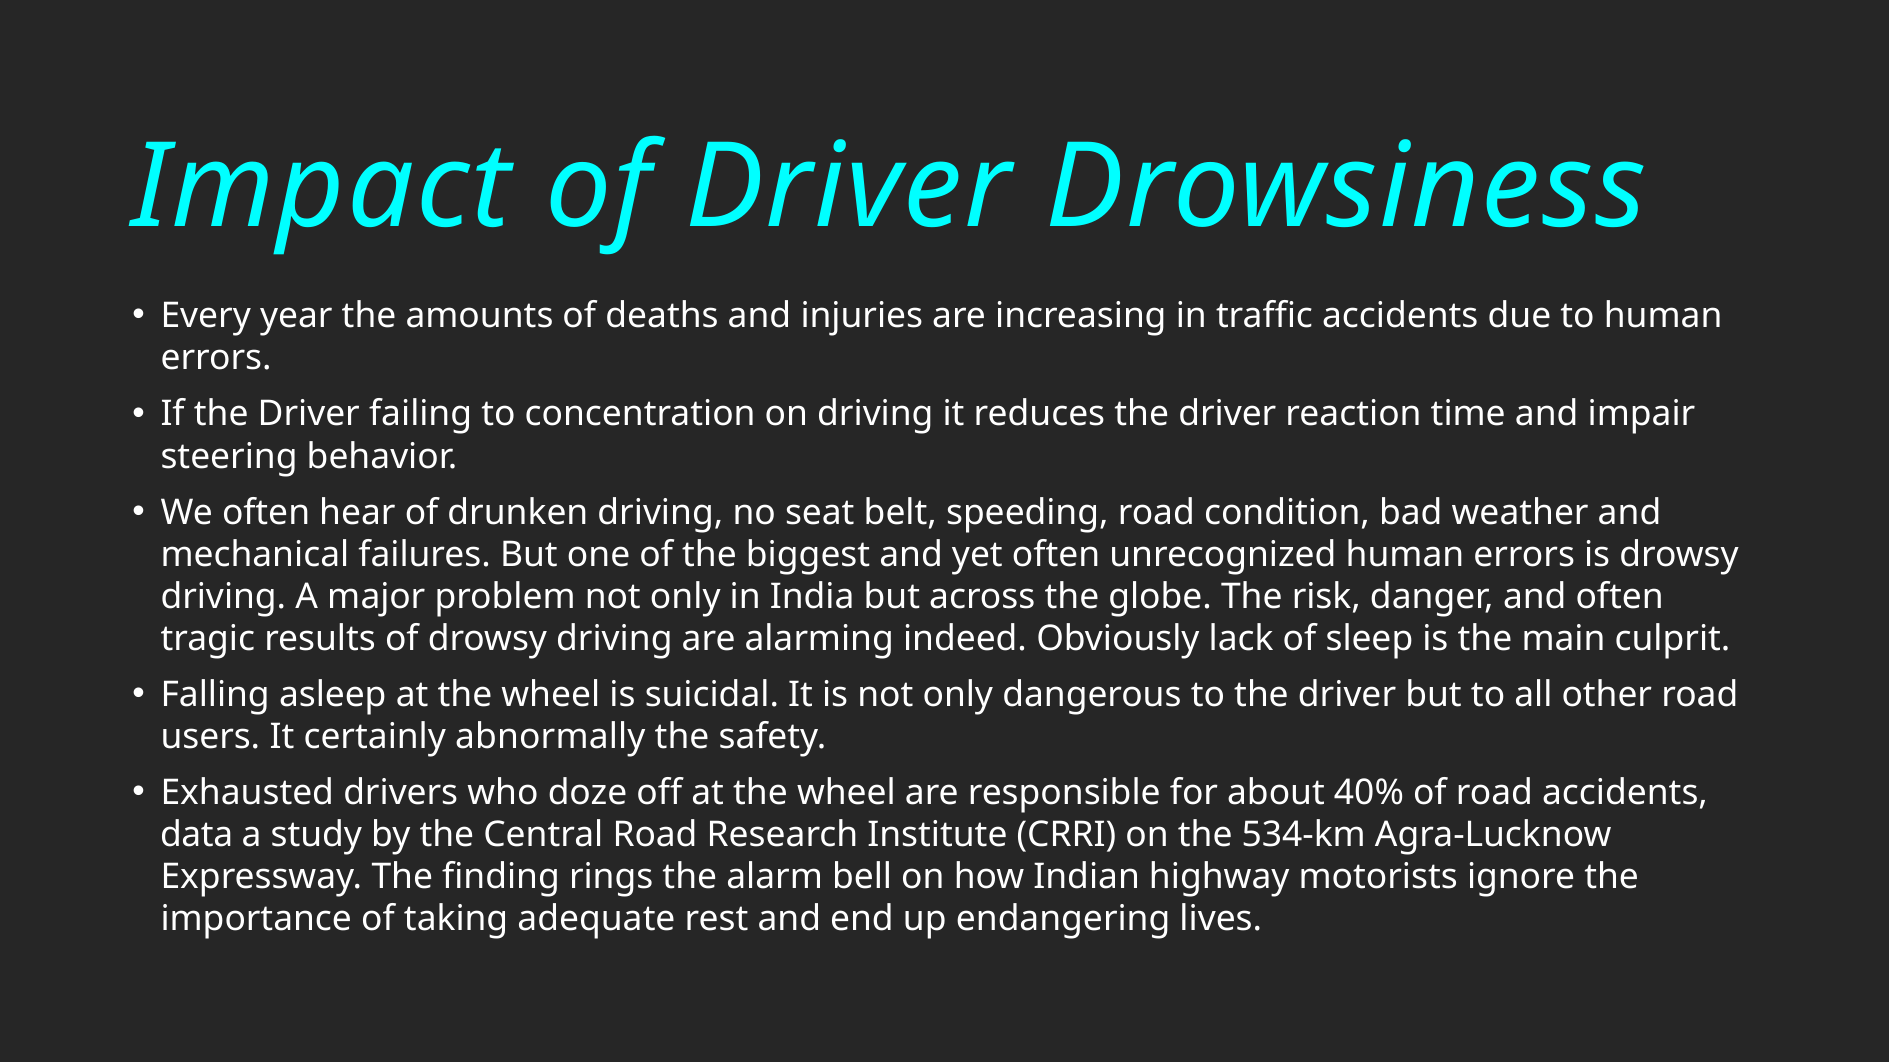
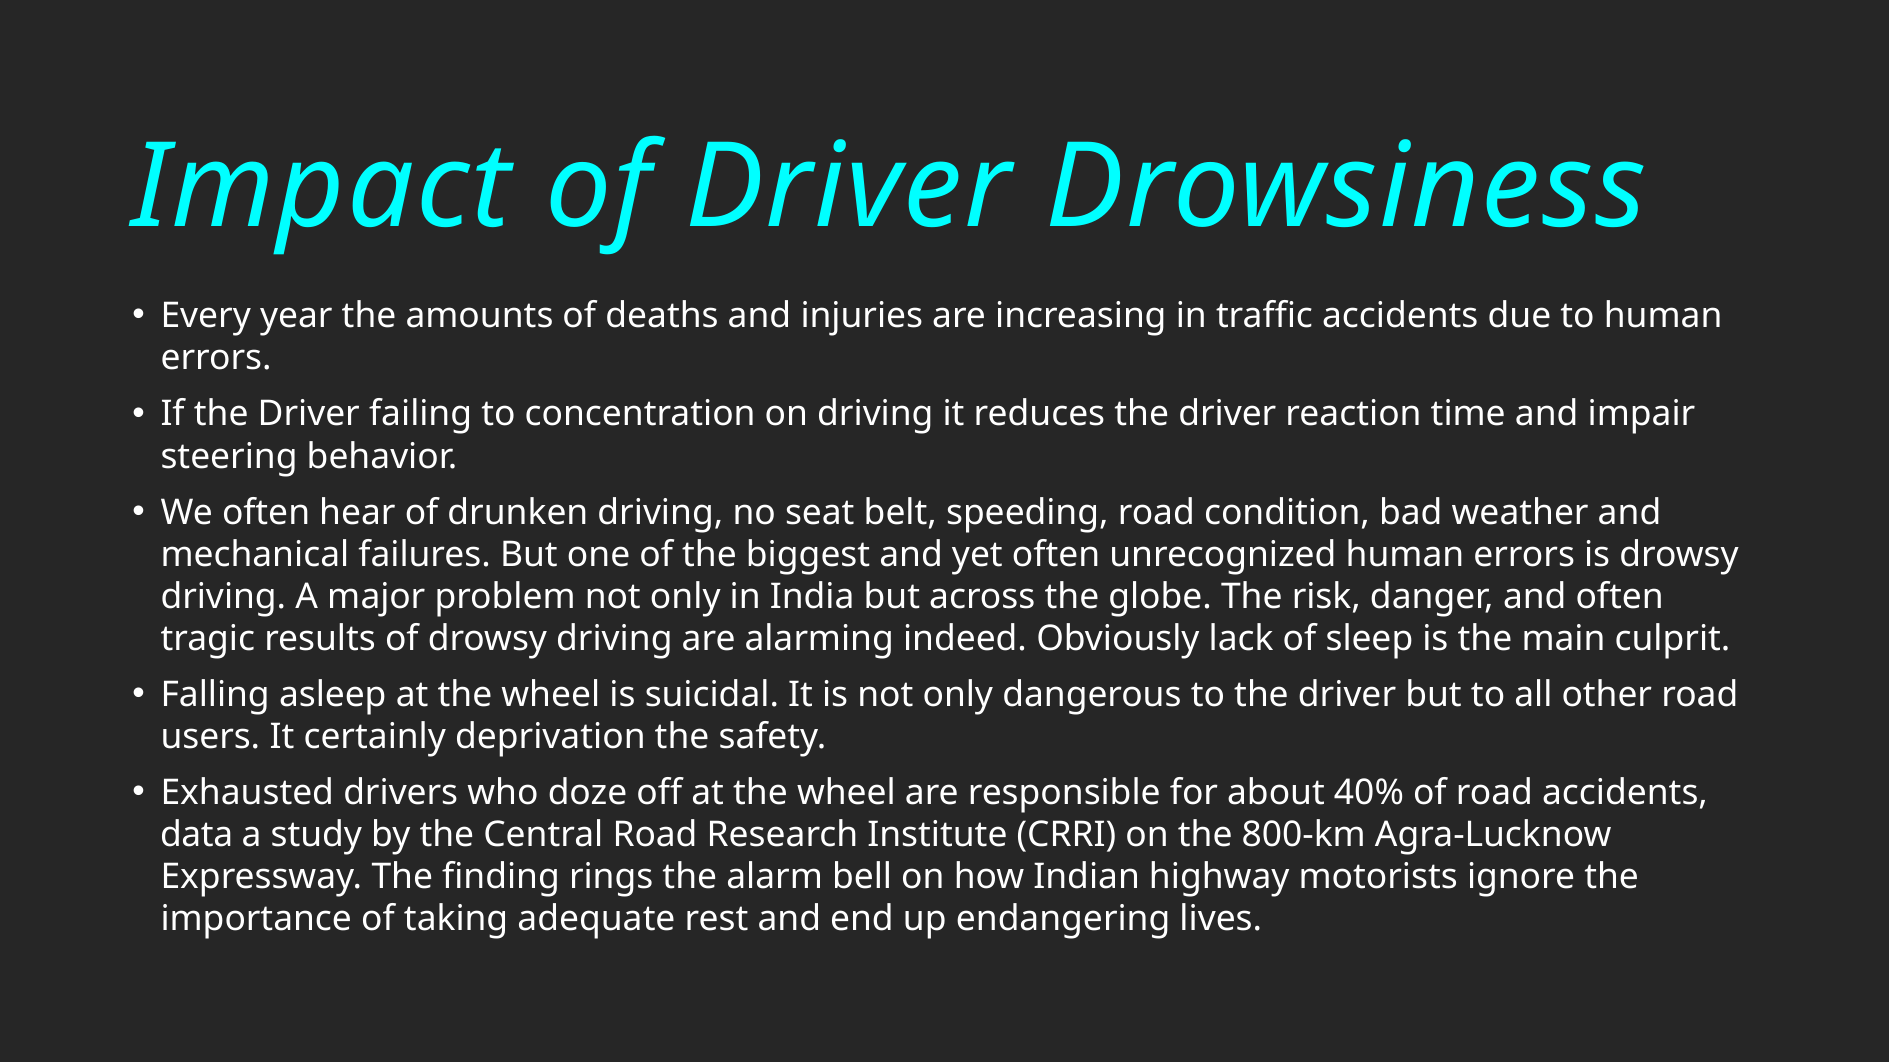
abnormally: abnormally -> deprivation
534-km: 534-km -> 800-km
